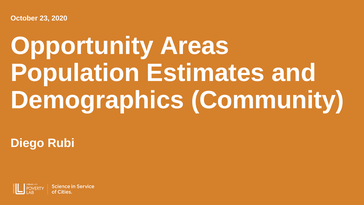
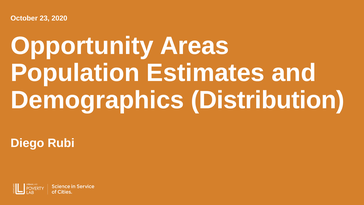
Community: Community -> Distribution
